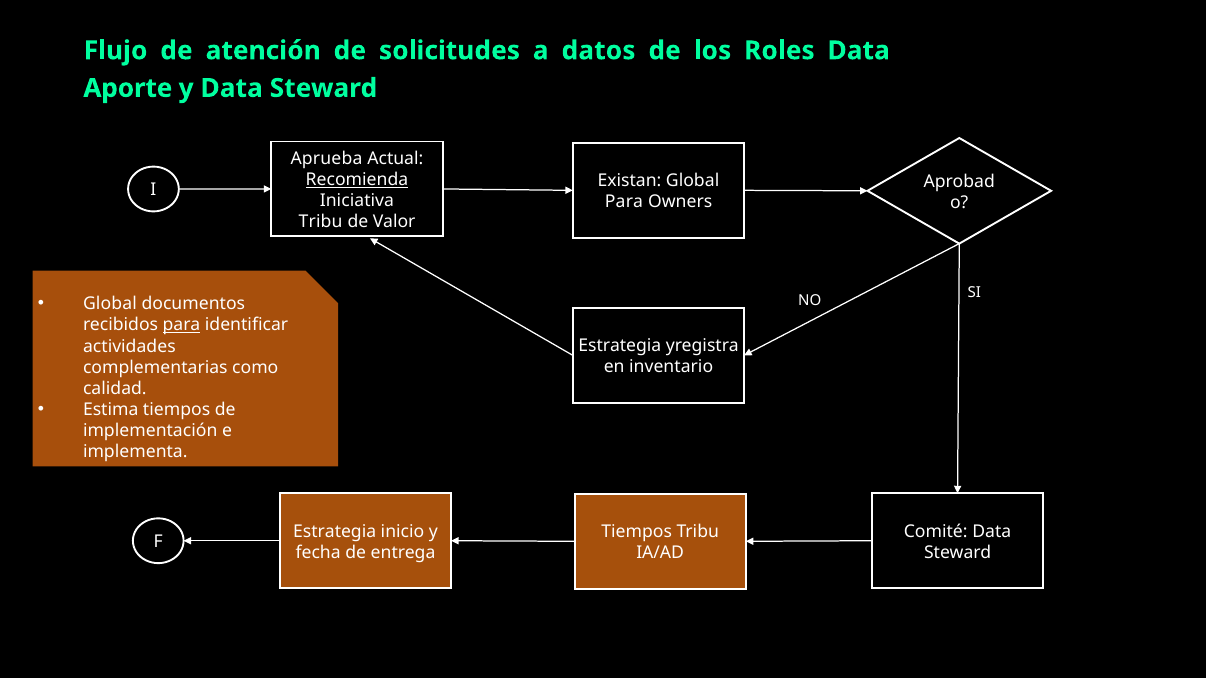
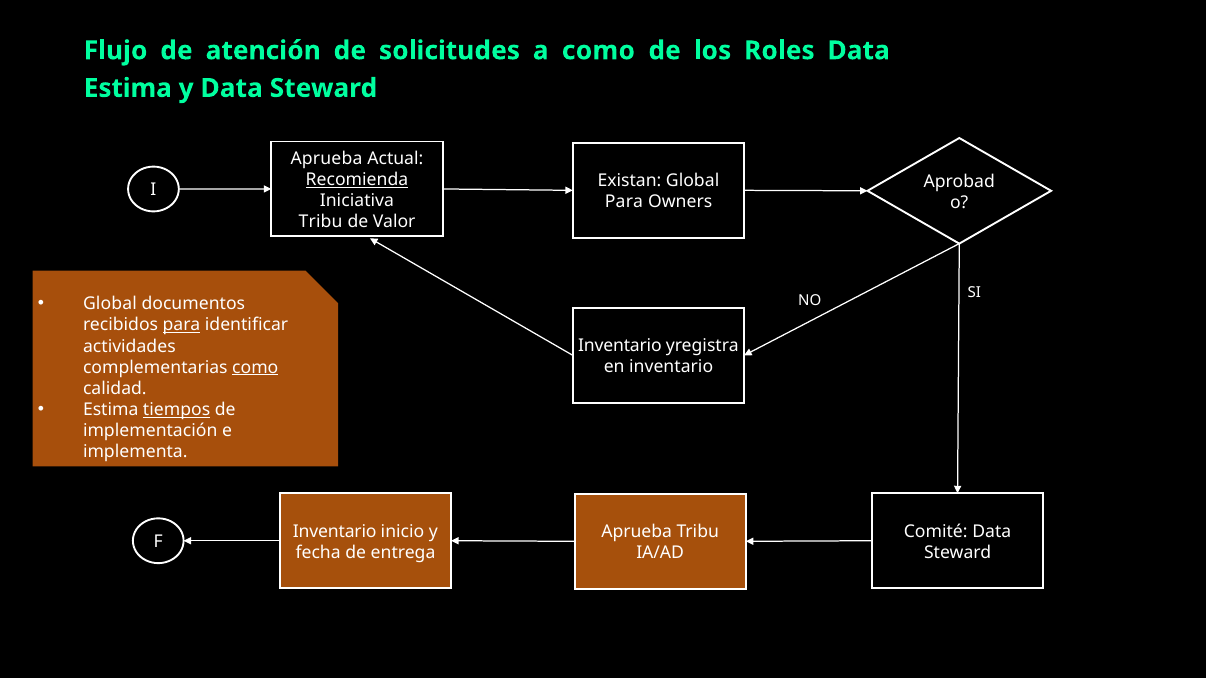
a datos: datos -> como
Aporte at (128, 88): Aporte -> Estima
Estrategia at (620, 346): Estrategia -> Inventario
como at (255, 368) underline: none -> present
tiempos at (177, 410) underline: none -> present
Estrategia at (335, 532): Estrategia -> Inventario
Tiempos at (637, 532): Tiempos -> Aprueba
